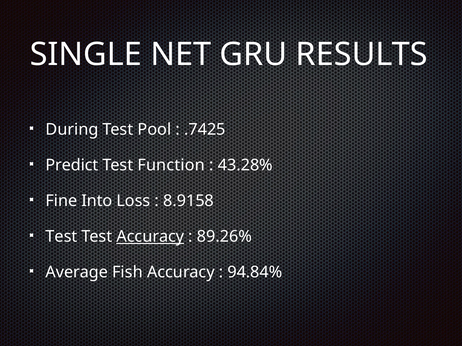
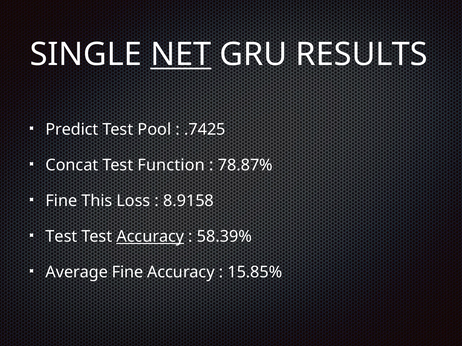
NET underline: none -> present
During: During -> Predict
Predict: Predict -> Concat
43.28%: 43.28% -> 78.87%
Into: Into -> This
89.26%: 89.26% -> 58.39%
Average Fish: Fish -> Fine
94.84%: 94.84% -> 15.85%
